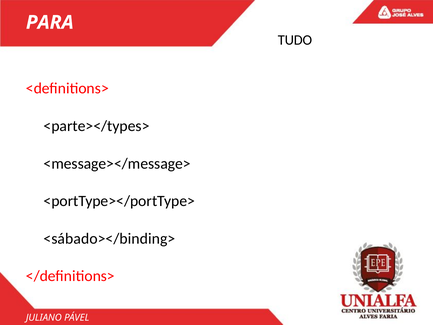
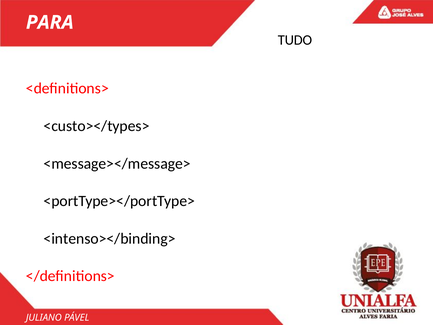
<parte></types>: <parte></types> -> <custo></types>
<sábado></binding>: <sábado></binding> -> <intenso></binding>
